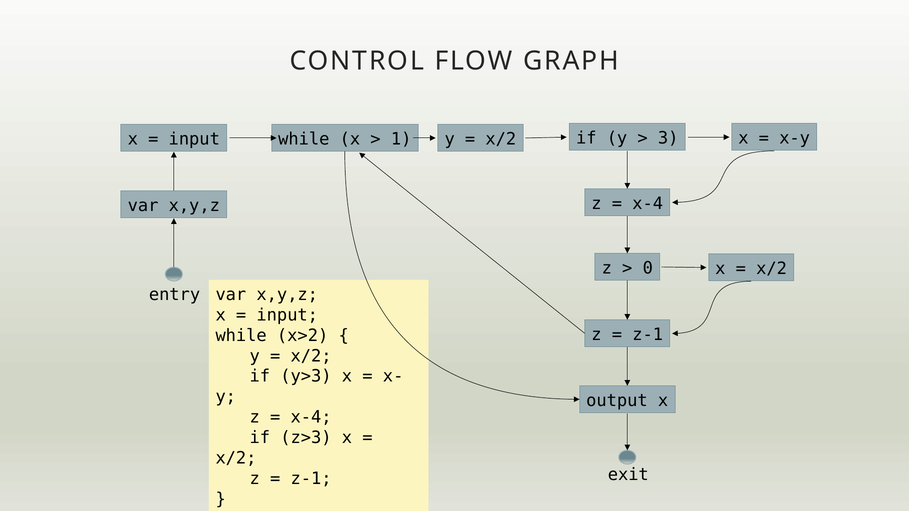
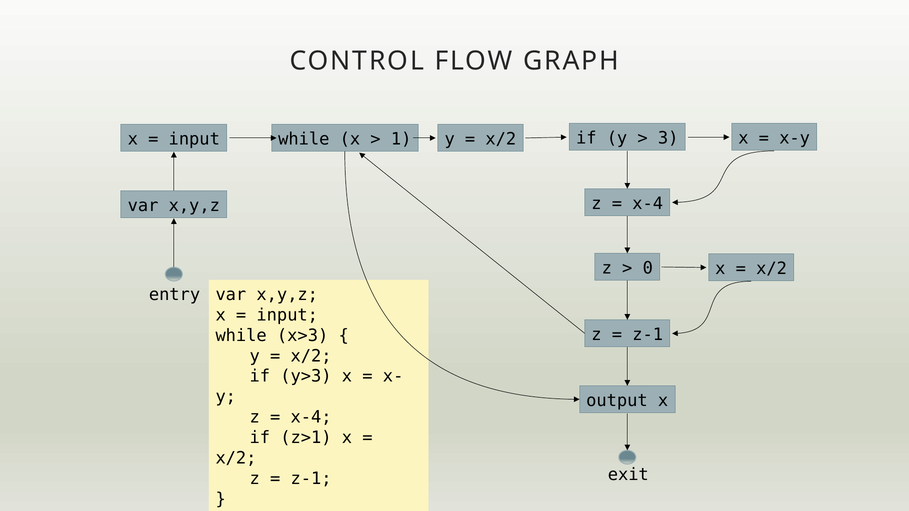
x>2: x>2 -> x>3
z>3: z>3 -> z>1
